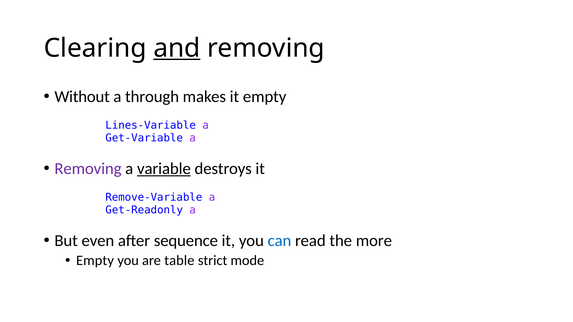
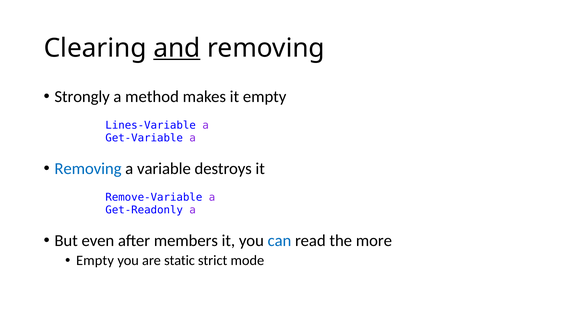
Without: Without -> Strongly
through: through -> method
Removing at (88, 169) colour: purple -> blue
variable underline: present -> none
sequence: sequence -> members
table: table -> static
